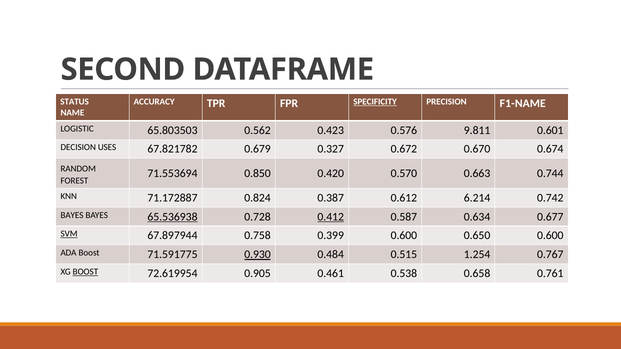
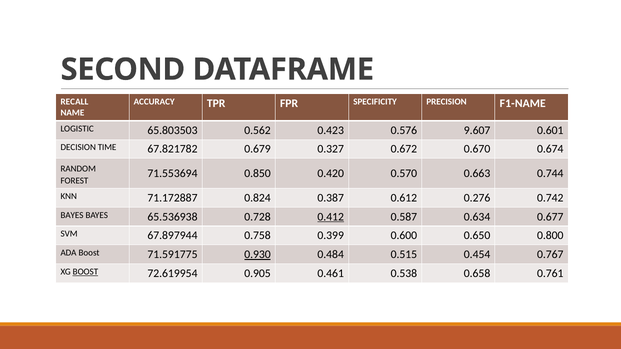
STATUS: STATUS -> RECALL
SPECIFICITY underline: present -> none
9.811: 9.811 -> 9.607
USES: USES -> TIME
6.214: 6.214 -> 0.276
65.536938 underline: present -> none
SVM underline: present -> none
0.650 0.600: 0.600 -> 0.800
1.254: 1.254 -> 0.454
